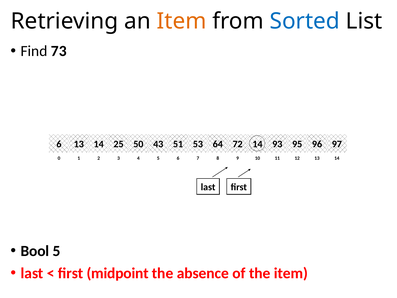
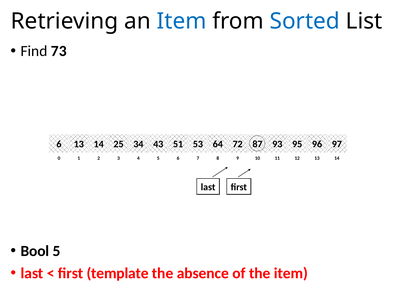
Item at (182, 21) colour: orange -> blue
50: 50 -> 34
53 14: 14 -> 87
midpoint: midpoint -> template
